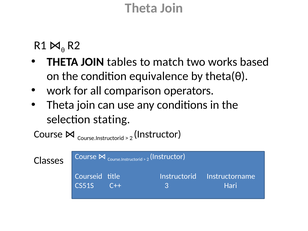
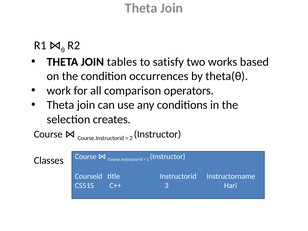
match: match -> satisfy
equivalence: equivalence -> occurrences
stating: stating -> creates
